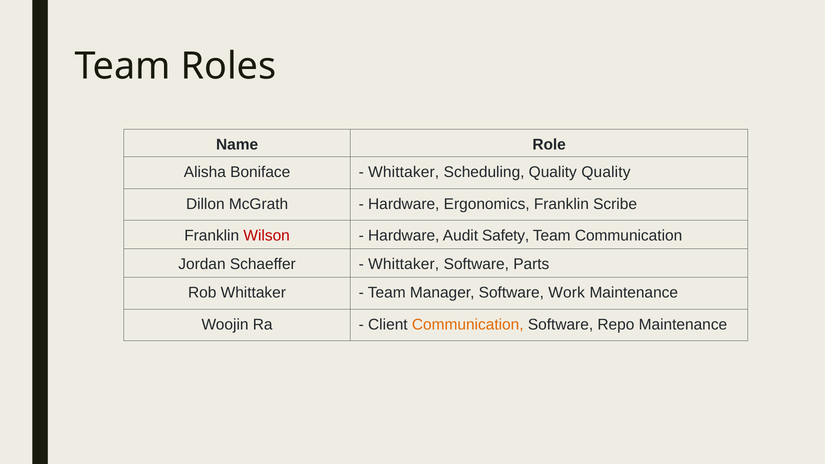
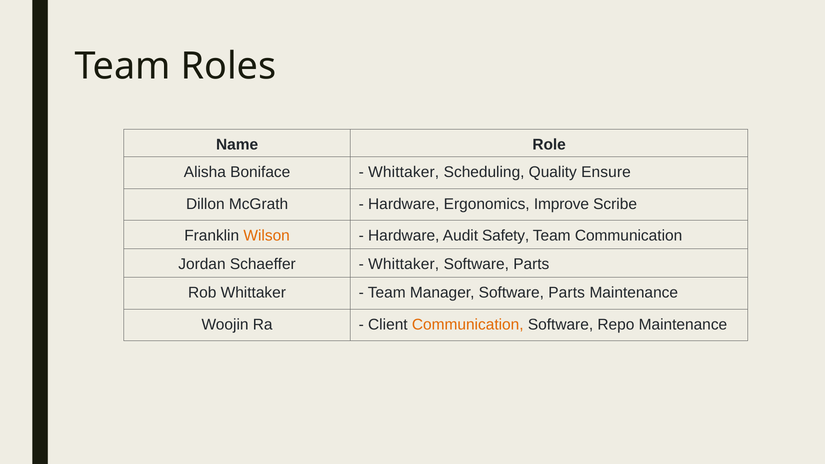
Quality Quality: Quality -> Ensure
Ergonomics Franklin: Franklin -> Improve
Wilson colour: red -> orange
Manager Software Work: Work -> Parts
